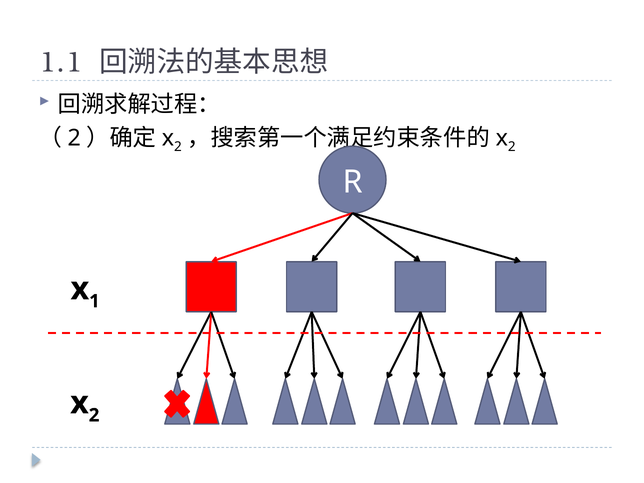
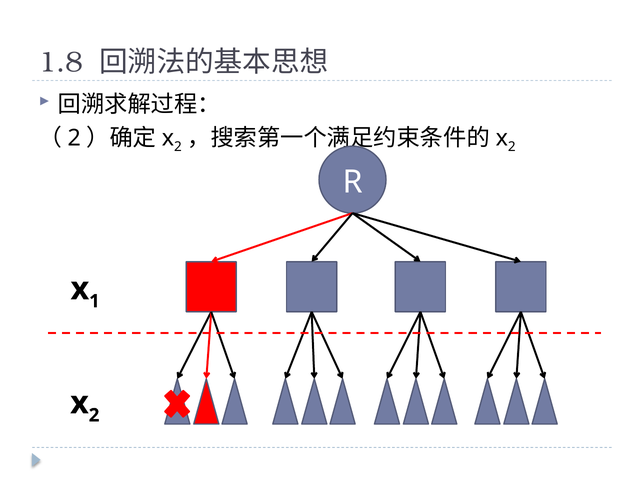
1.1: 1.1 -> 1.8
